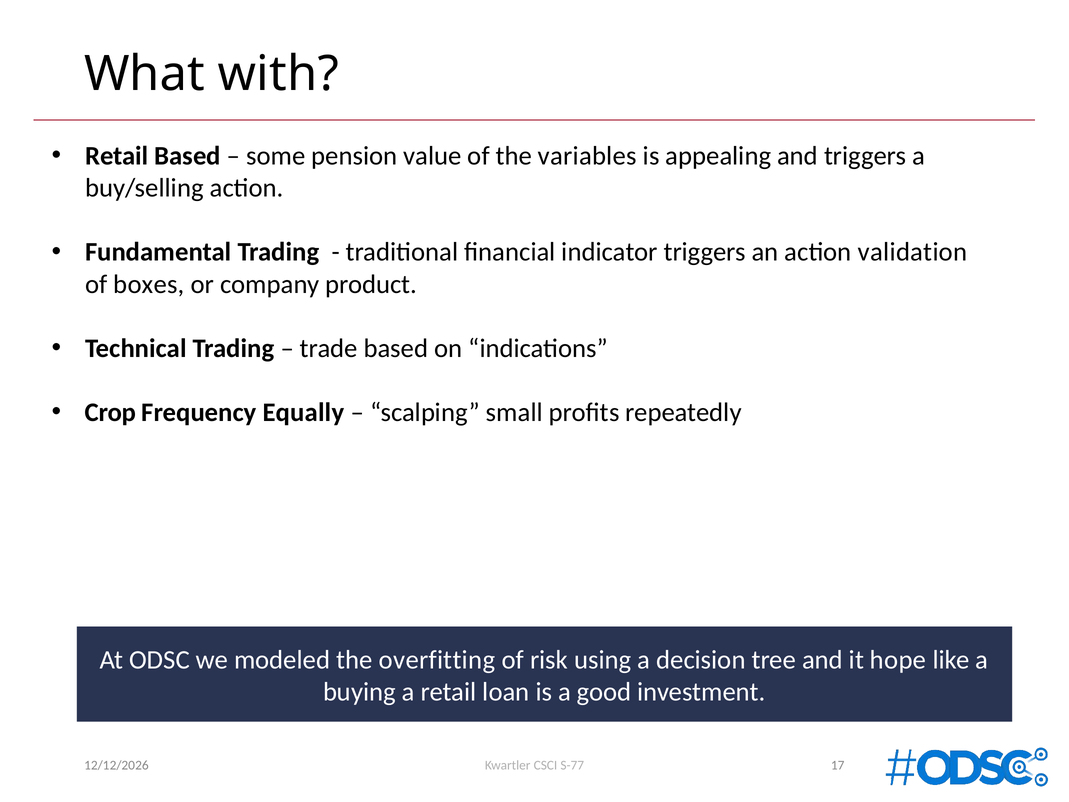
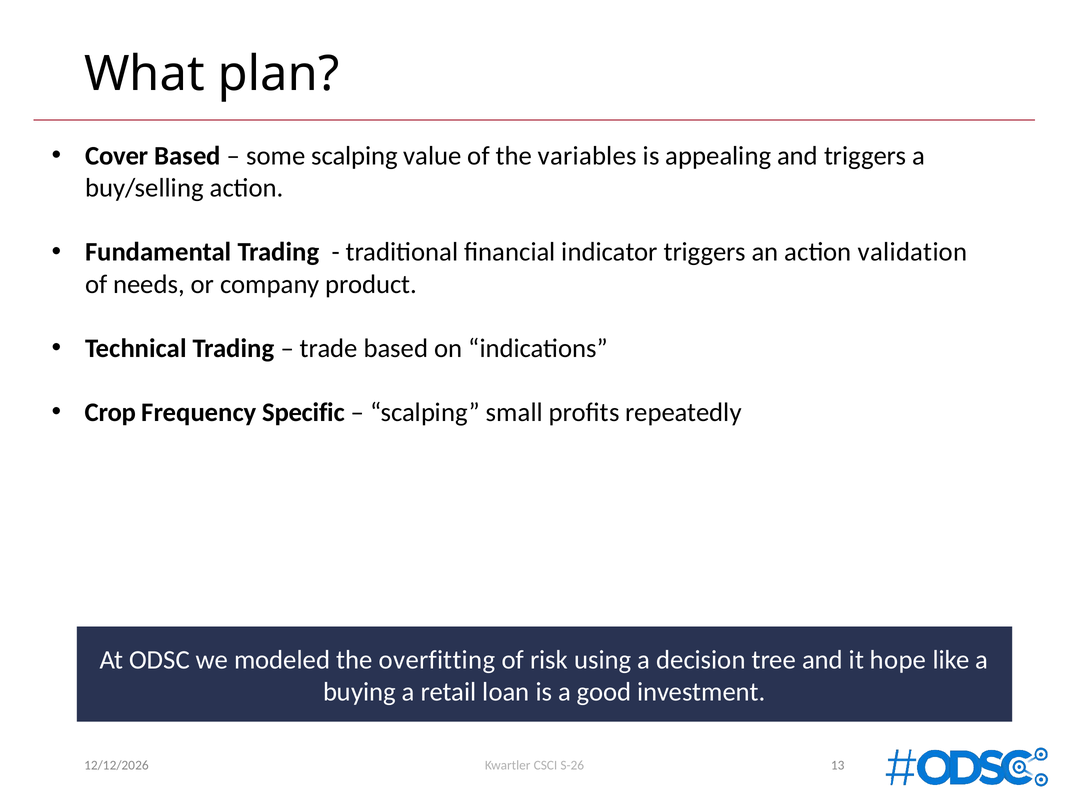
with: with -> plan
Retail at (117, 156): Retail -> Cover
some pension: pension -> scalping
boxes: boxes -> needs
Equally: Equally -> Specific
S-77: S-77 -> S-26
17: 17 -> 13
